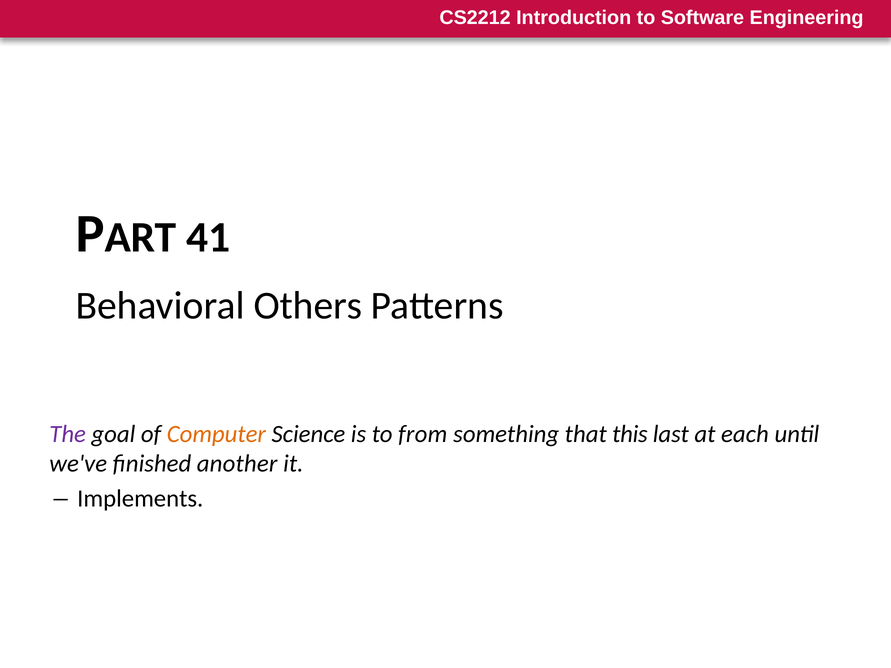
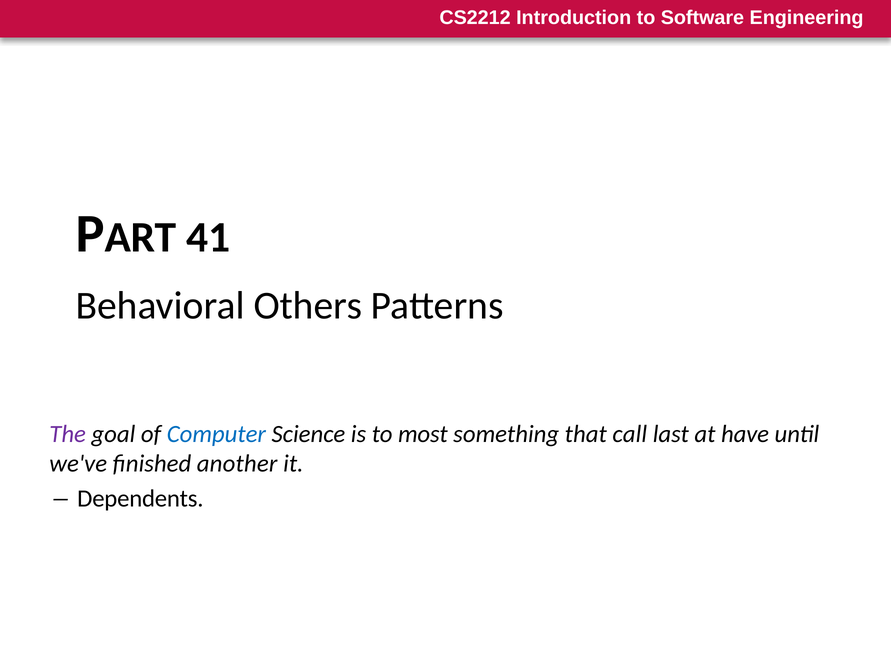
Computer colour: orange -> blue
from: from -> most
this: this -> call
each: each -> have
Implements: Implements -> Dependents
